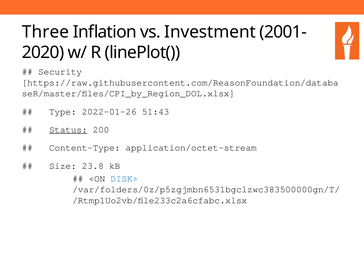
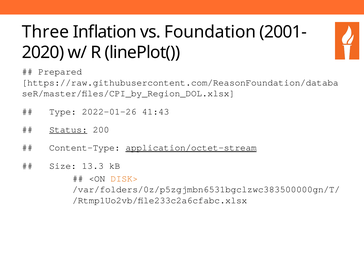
Investment: Investment -> Foundation
Security: Security -> Prepared
51:43: 51:43 -> 41:43
application/octet-stream underline: none -> present
23.8: 23.8 -> 13.3
DISK> colour: blue -> orange
